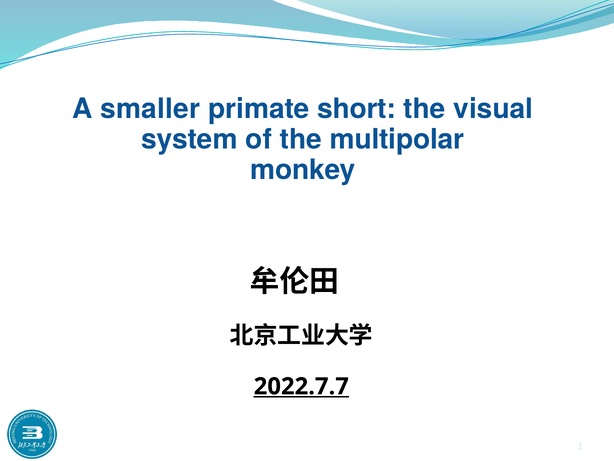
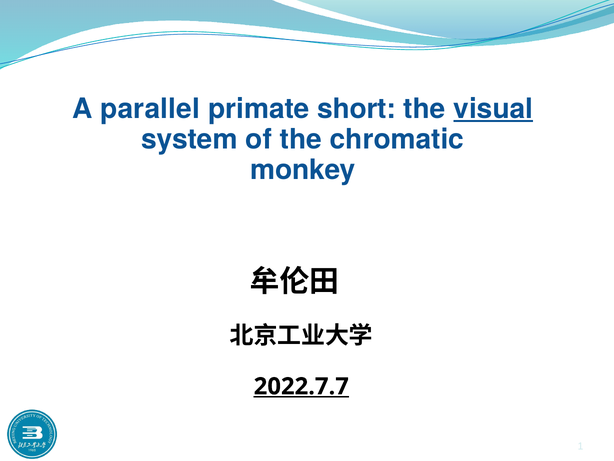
smaller: smaller -> parallel
visual underline: none -> present
multipolar: multipolar -> chromatic
